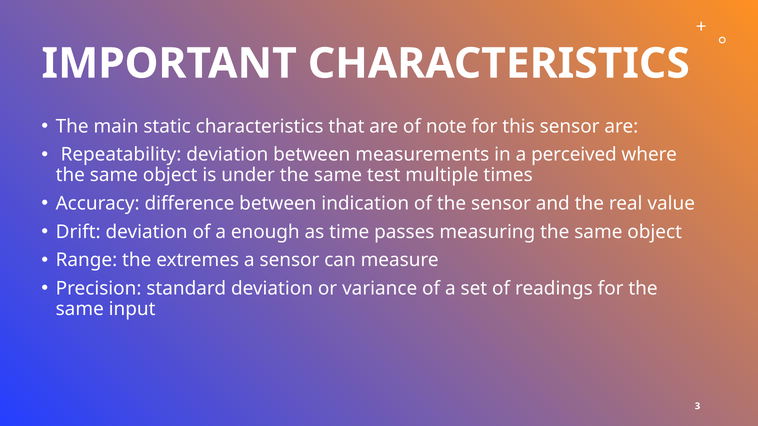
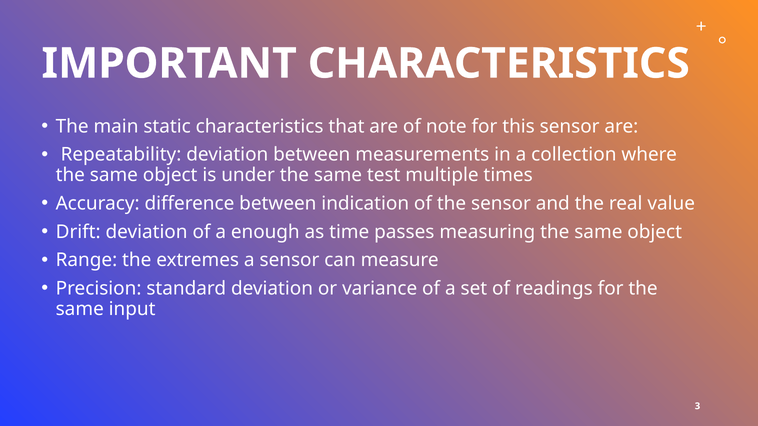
perceived: perceived -> collection
